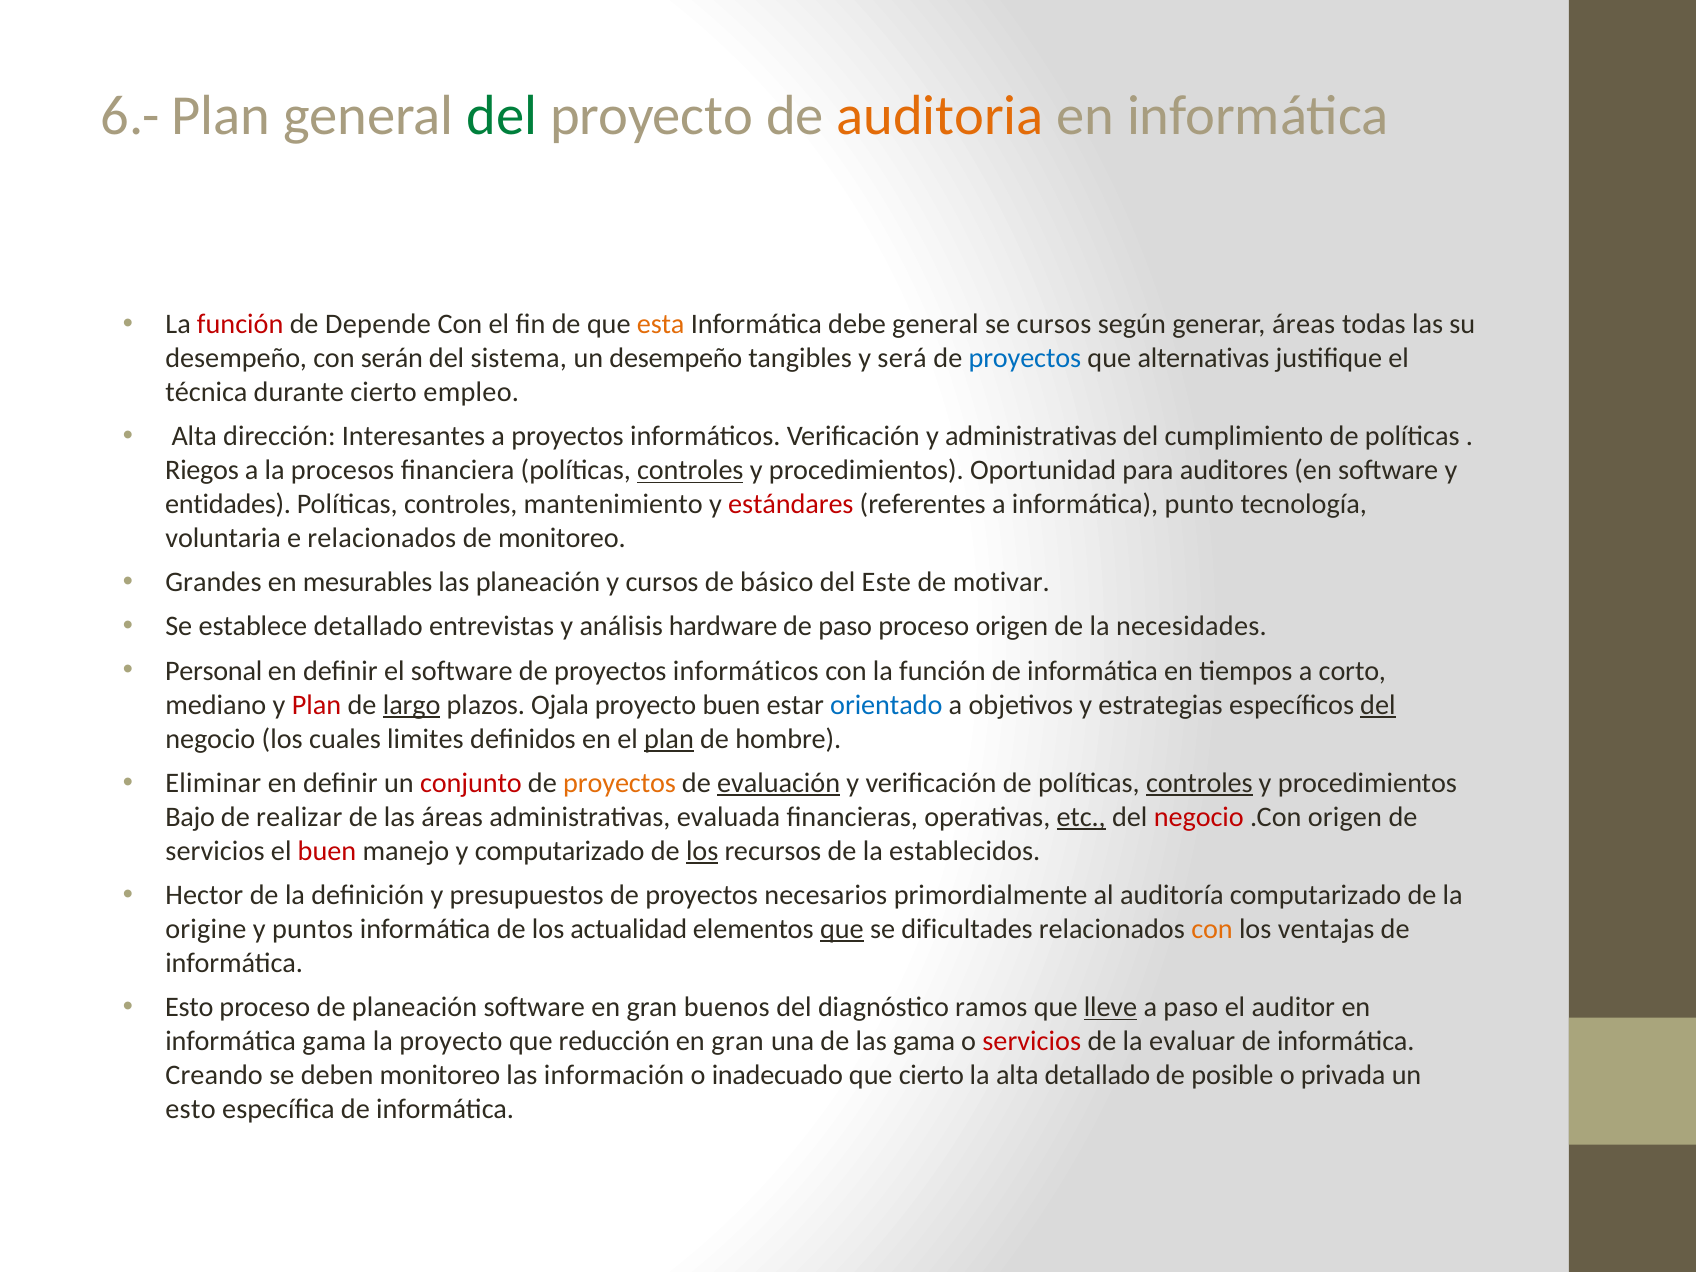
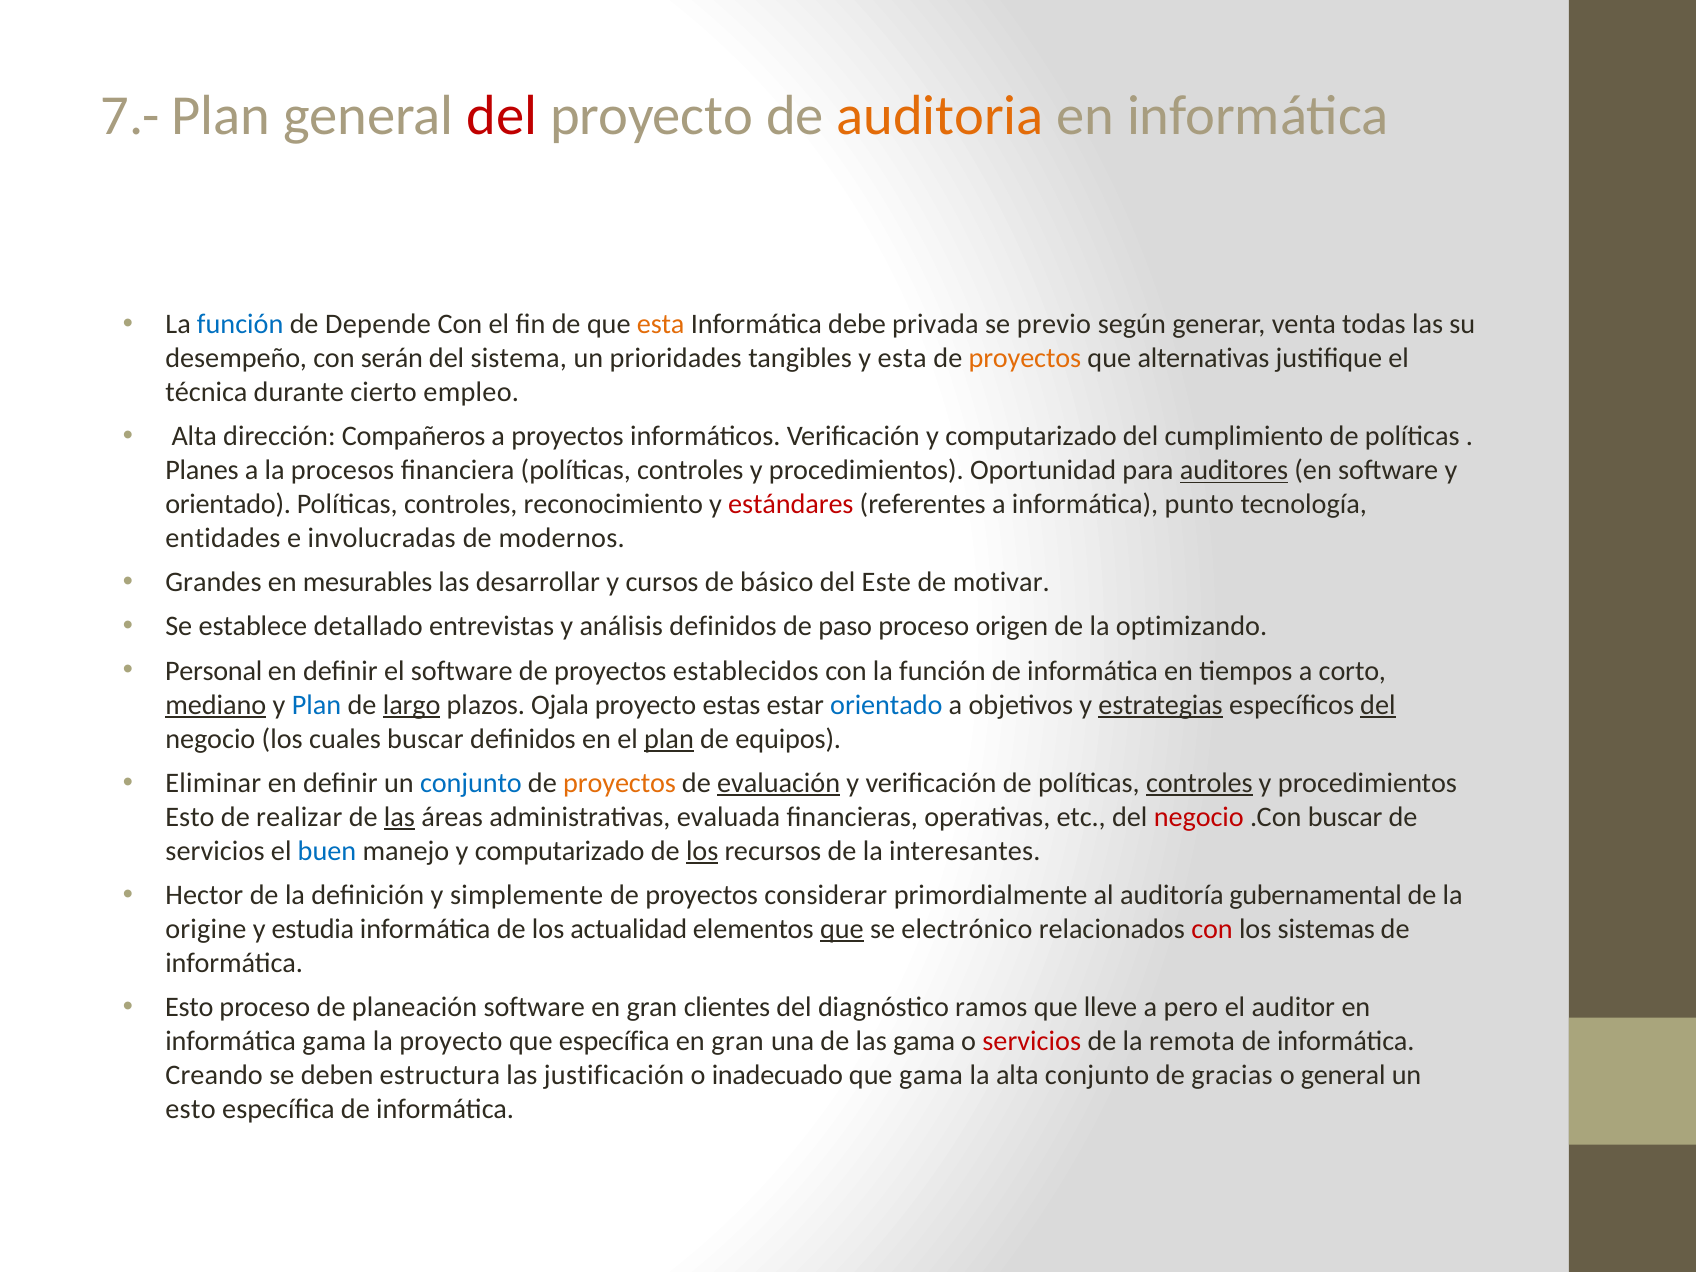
6.-: 6.- -> 7.-
del at (502, 116) colour: green -> red
función at (240, 324) colour: red -> blue
debe general: general -> privada
se cursos: cursos -> previo
generar áreas: áreas -> venta
un desempeño: desempeño -> prioridades
y será: será -> esta
proyectos at (1025, 358) colour: blue -> orange
Interesantes: Interesantes -> Compañeros
Verificación y administrativas: administrativas -> computarizado
Riegos: Riegos -> Planes
controles at (690, 470) underline: present -> none
auditores underline: none -> present
entidades at (228, 504): entidades -> orientado
mantenimiento: mantenimiento -> reconocimiento
voluntaria: voluntaria -> entidades
e relacionados: relacionados -> involucradas
de monitoreo: monitoreo -> modernos
las planeación: planeación -> desarrollar
análisis hardware: hardware -> definidos
necesidades: necesidades -> optimizando
de proyectos informáticos: informáticos -> establecidos
mediano underline: none -> present
Plan at (317, 705) colour: red -> blue
proyecto buen: buen -> estas
estrategias underline: none -> present
cuales limites: limites -> buscar
hombre: hombre -> equipos
conjunto at (471, 783) colour: red -> blue
Bajo at (190, 817): Bajo -> Esto
las at (400, 817) underline: none -> present
etc underline: present -> none
.Con origen: origen -> buscar
buen at (327, 851) colour: red -> blue
establecidos: establecidos -> interesantes
presupuestos: presupuestos -> simplemente
necesarios: necesarios -> considerar
auditoría computarizado: computarizado -> gubernamental
puntos: puntos -> estudia
dificultades: dificultades -> electrónico
con at (1212, 929) colour: orange -> red
ventajas: ventajas -> sistemas
buenos: buenos -> clientes
lleve underline: present -> none
a paso: paso -> pero
que reducción: reducción -> específica
evaluar: evaluar -> remota
deben monitoreo: monitoreo -> estructura
información: información -> justificación
que cierto: cierto -> gama
alta detallado: detallado -> conjunto
posible: posible -> gracias
o privada: privada -> general
